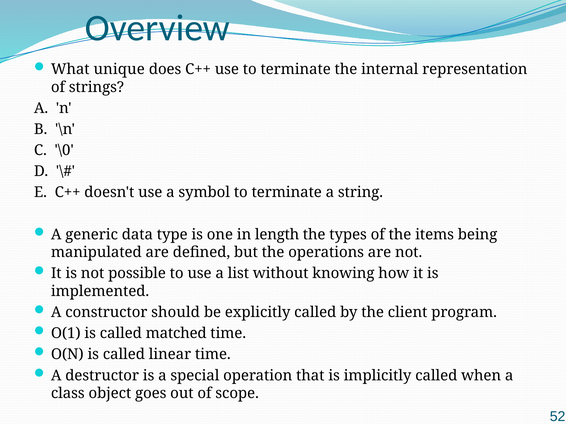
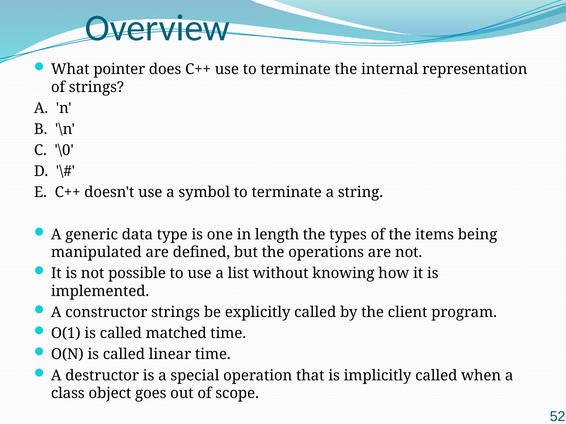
unique: unique -> pointer
constructor should: should -> strings
